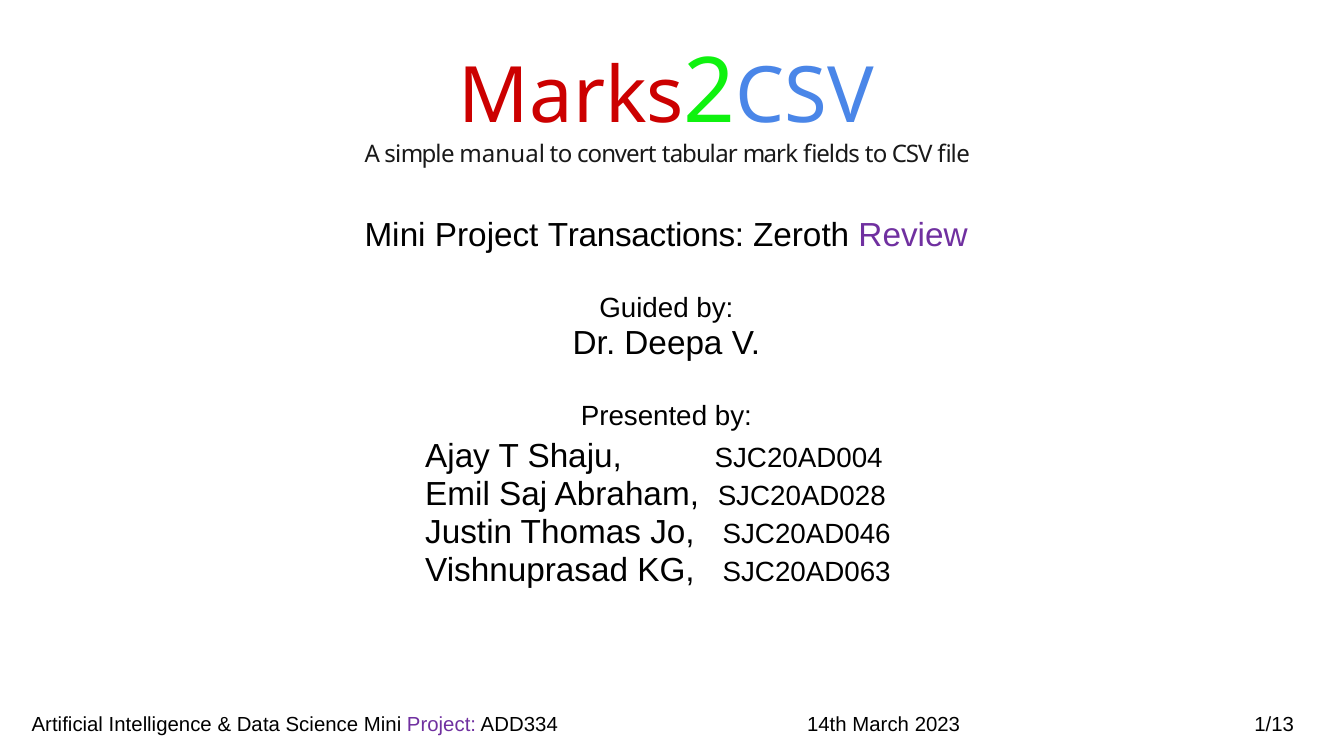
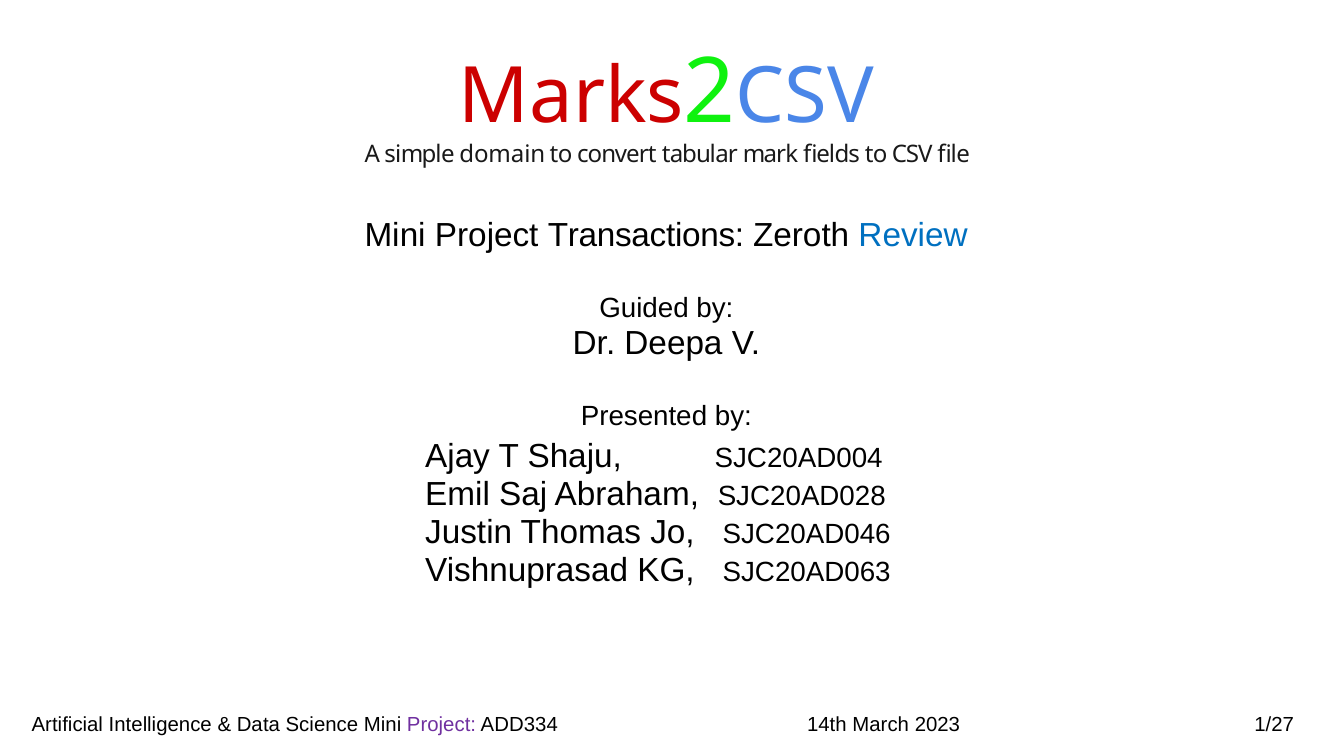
manual: manual -> domain
Review colour: purple -> blue
1/13: 1/13 -> 1/27
